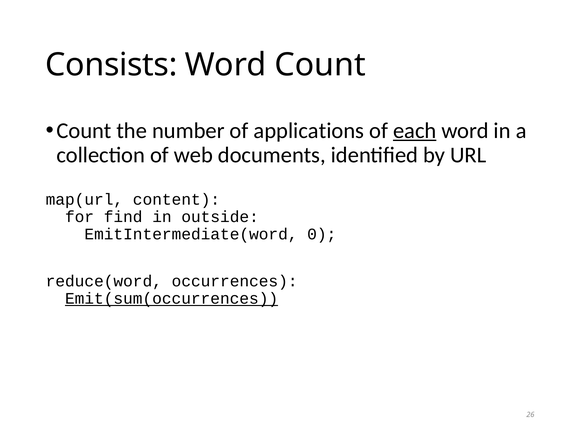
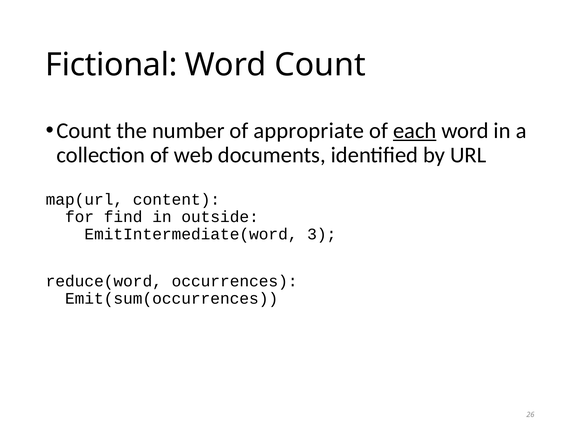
Consists: Consists -> Fictional
applications: applications -> appropriate
0: 0 -> 3
Emit(sum(occurrences underline: present -> none
